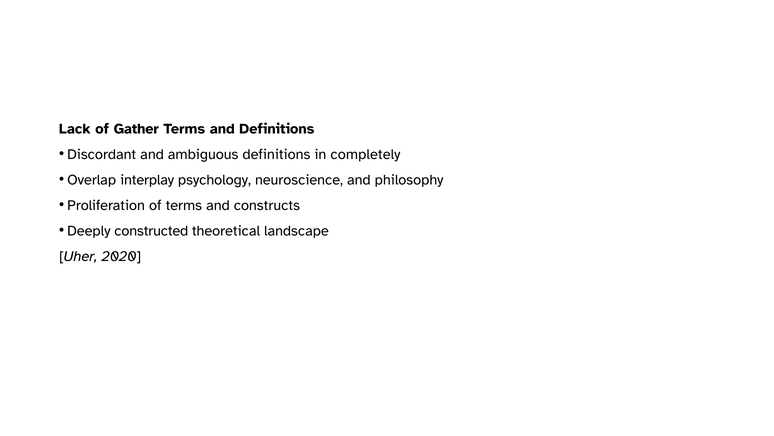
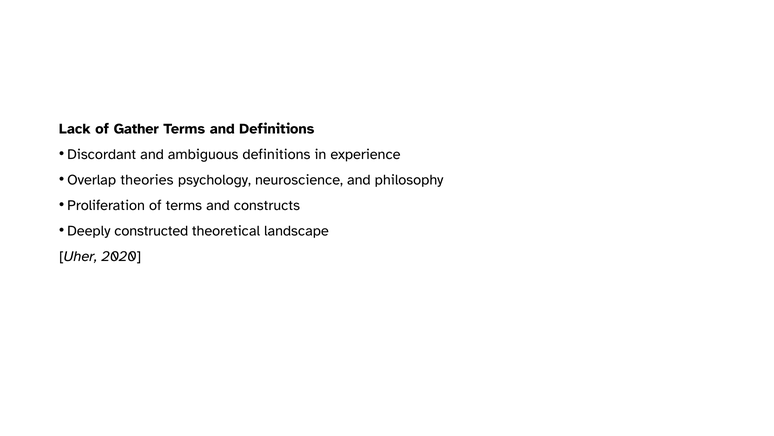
completely: completely -> experience
interplay: interplay -> theories
